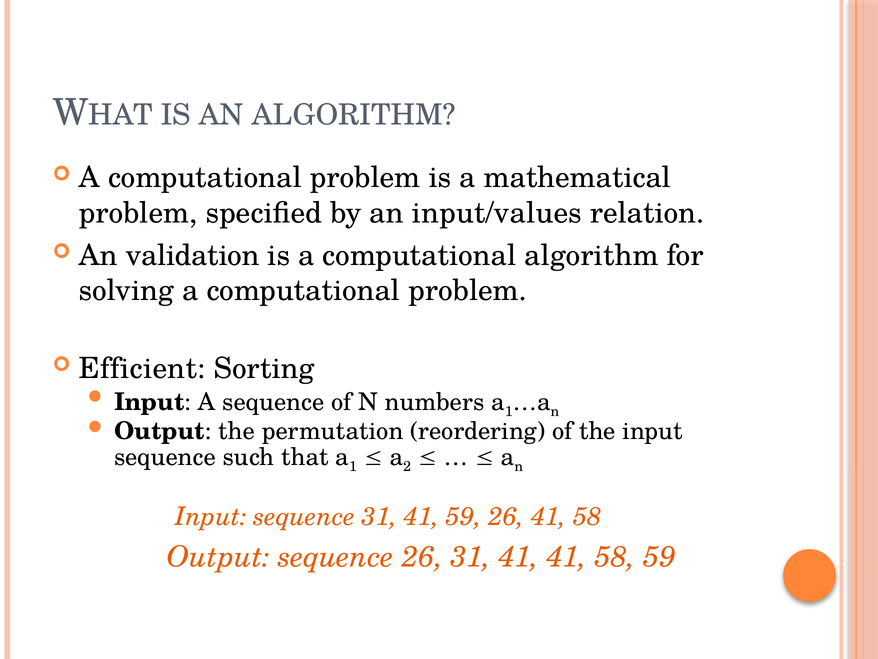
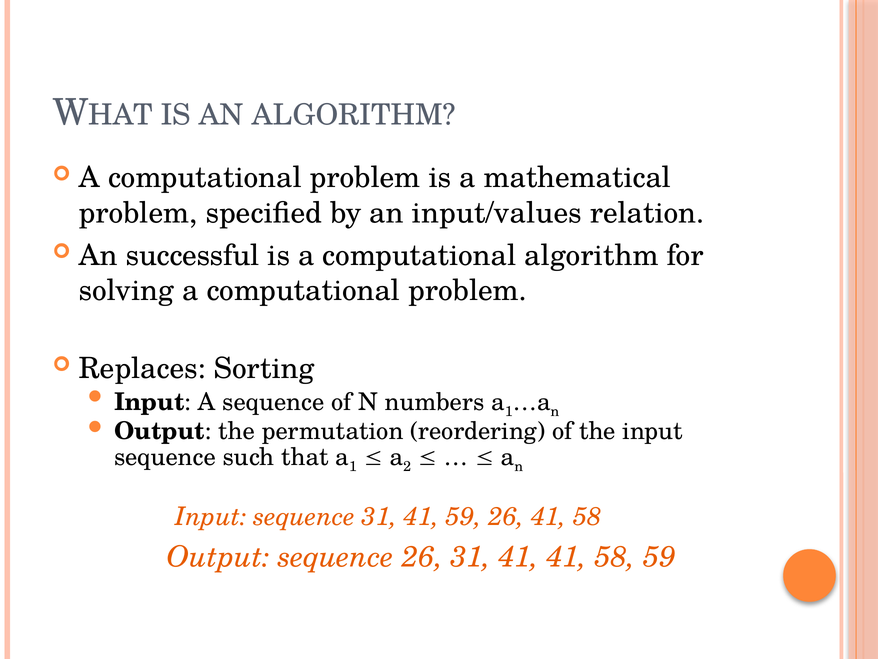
validation: validation -> successful
Efficient: Efficient -> Replaces
